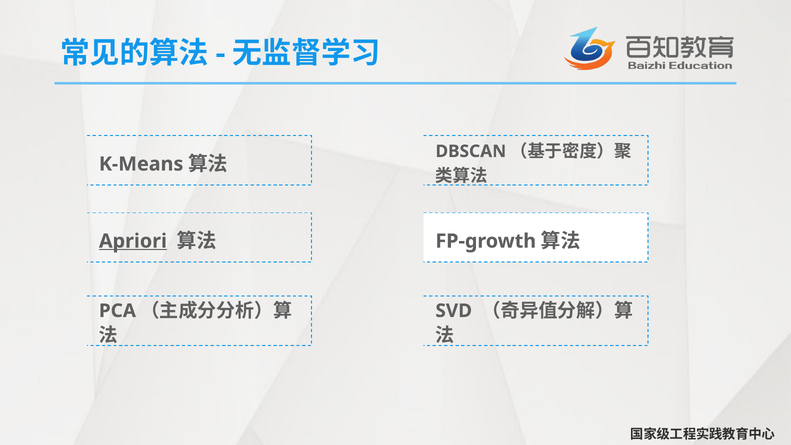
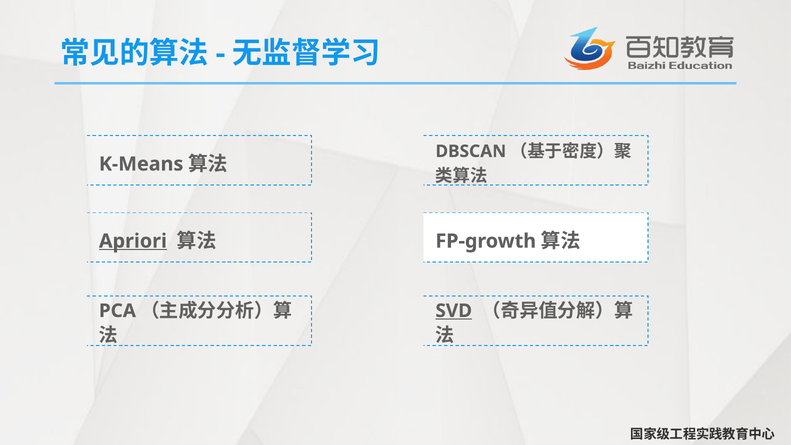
SVD underline: none -> present
